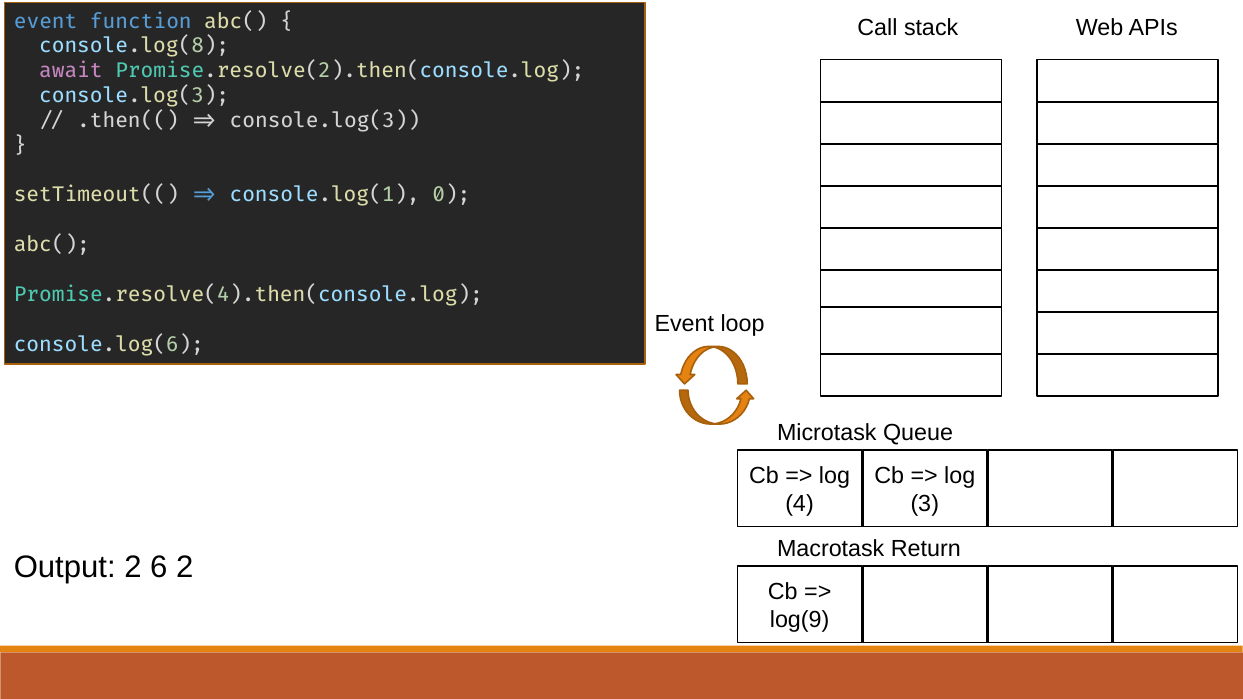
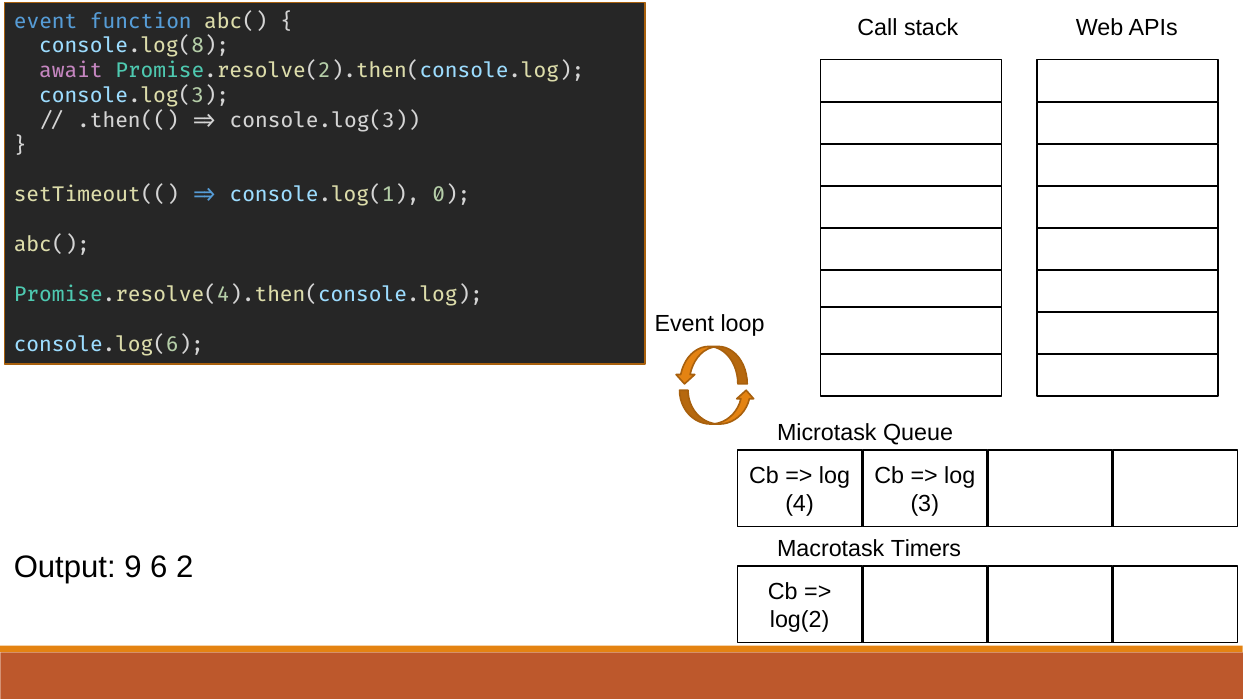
Return: Return -> Timers
Output 2: 2 -> 9
log(9: log(9 -> log(2
